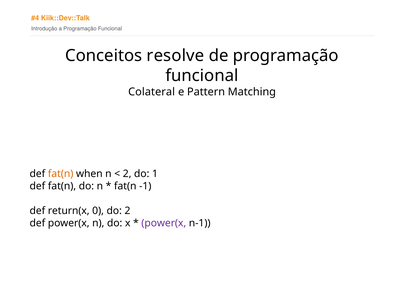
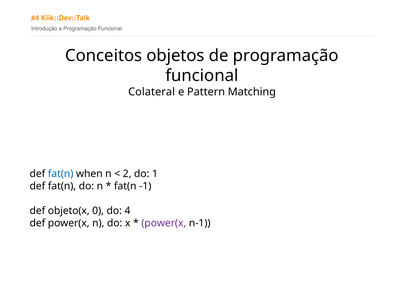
resolve: resolve -> objetos
fat(n at (61, 174) colour: orange -> blue
return(x: return(x -> objeto(x
do 2: 2 -> 4
